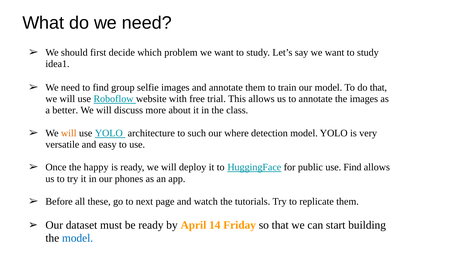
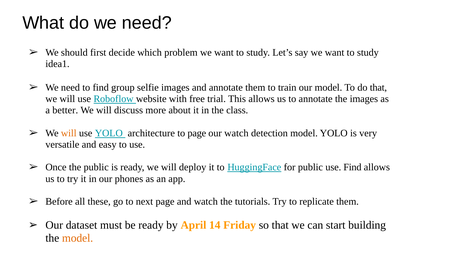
to such: such -> page
our where: where -> watch
the happy: happy -> public
model at (78, 238) colour: blue -> orange
